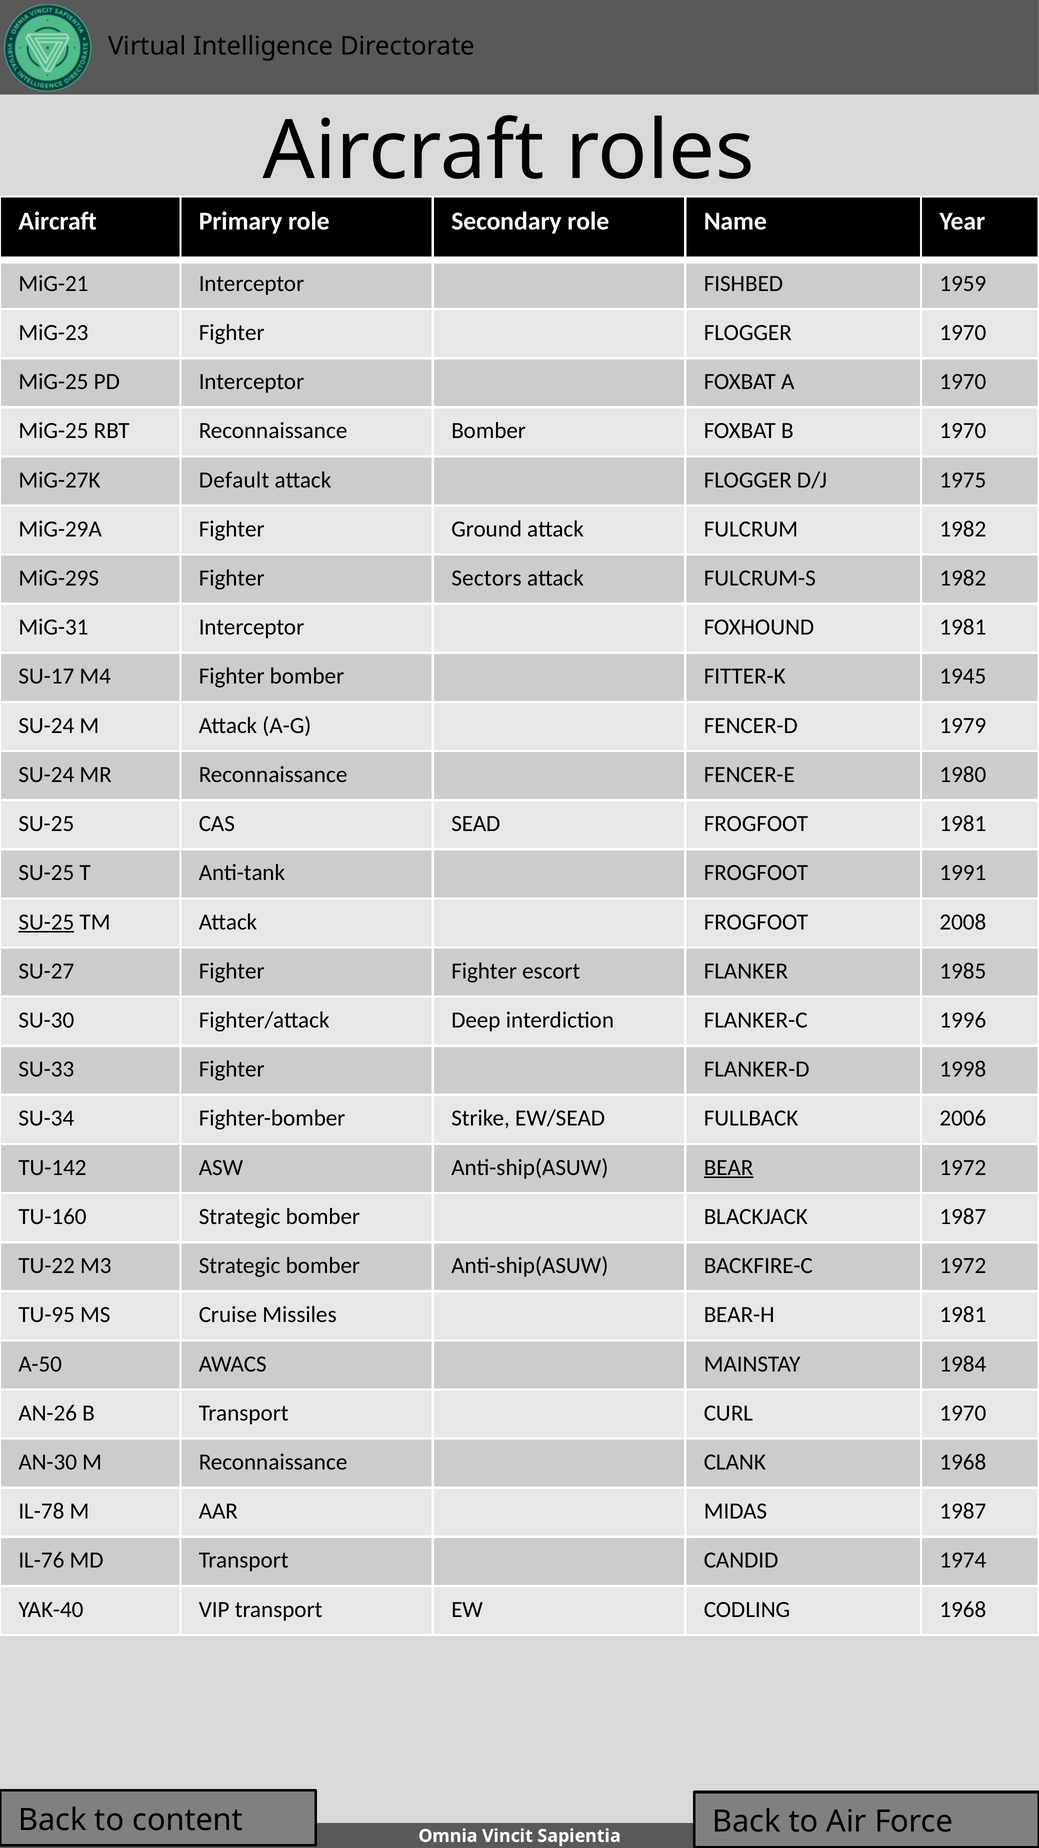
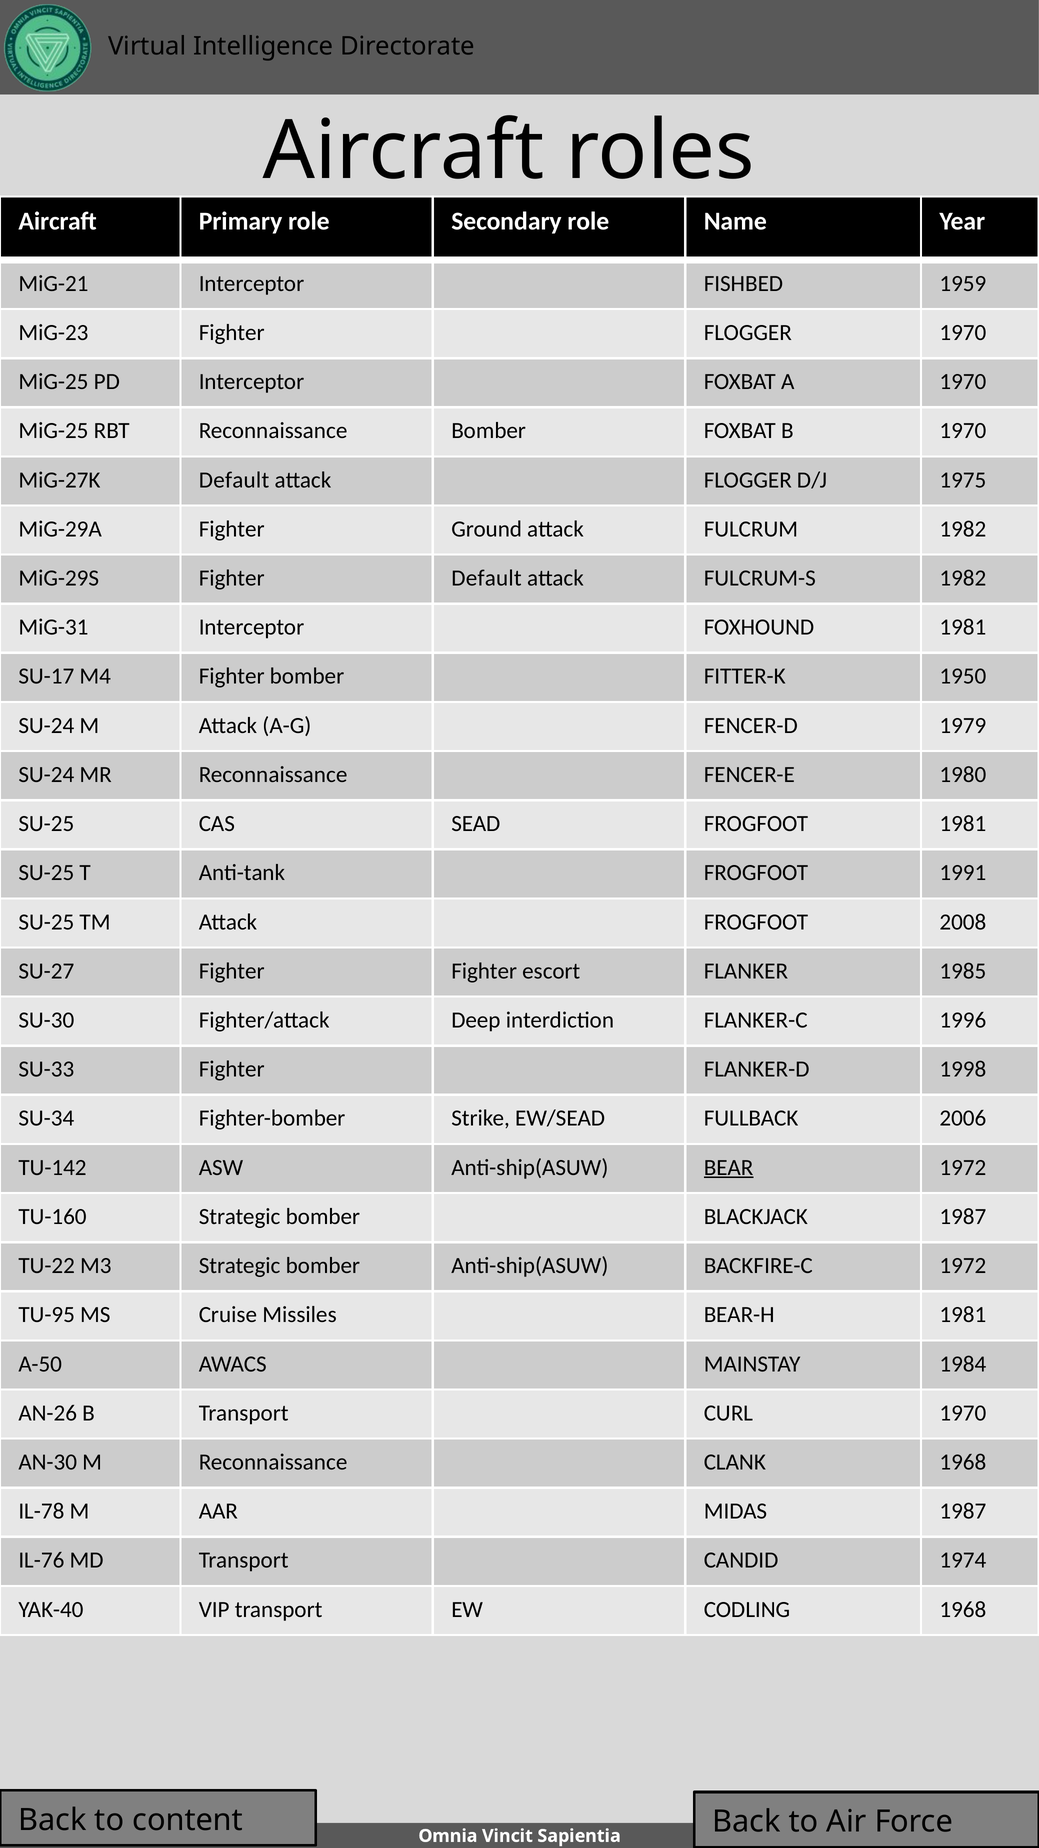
Fighter Sectors: Sectors -> Default
1945: 1945 -> 1950
SU-25 at (46, 921) underline: present -> none
